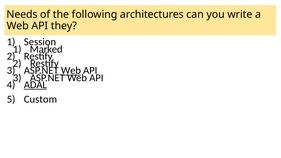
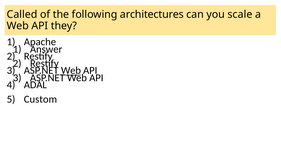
Needs: Needs -> Called
write: write -> scale
Session: Session -> Apache
Marked: Marked -> Answer
ADAL underline: present -> none
